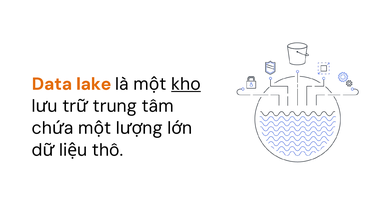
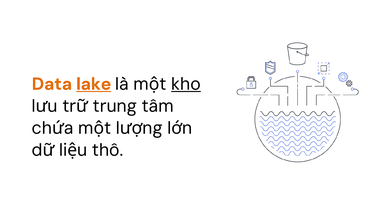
lake underline: none -> present
